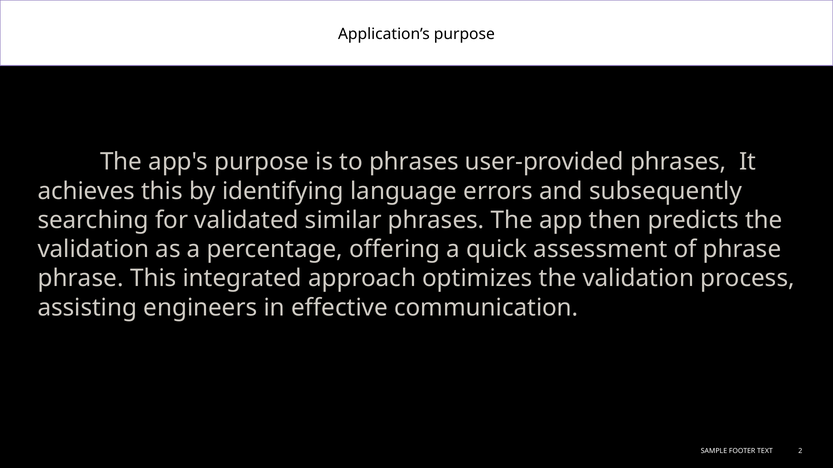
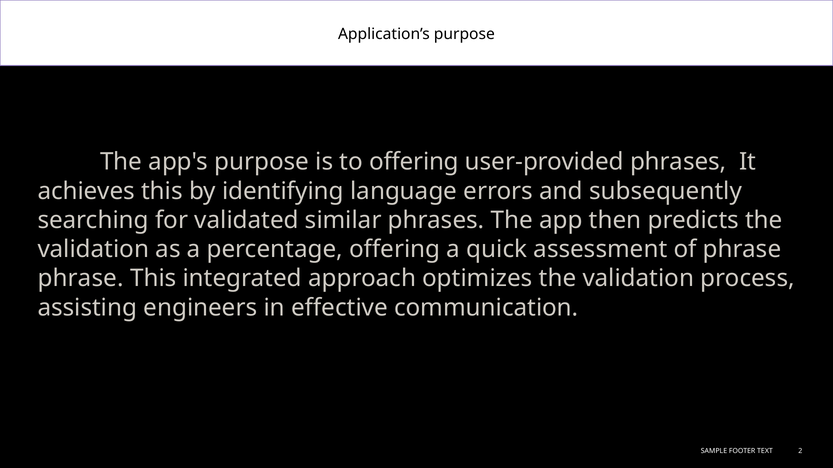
to phrases: phrases -> offering
